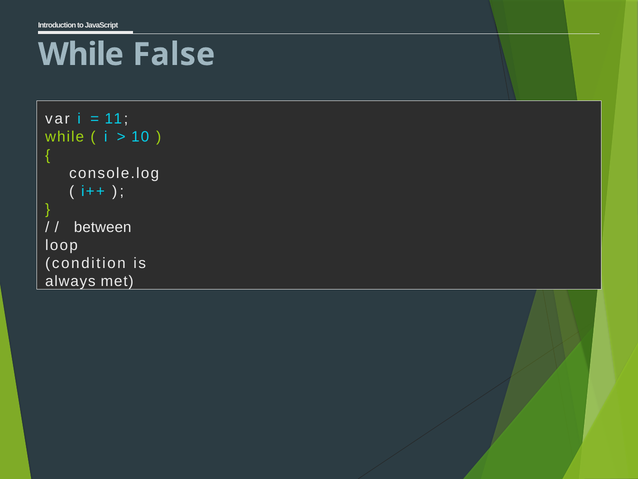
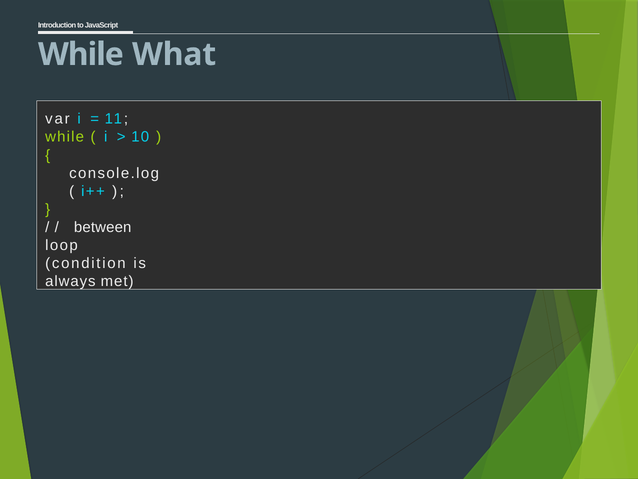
False: False -> What
